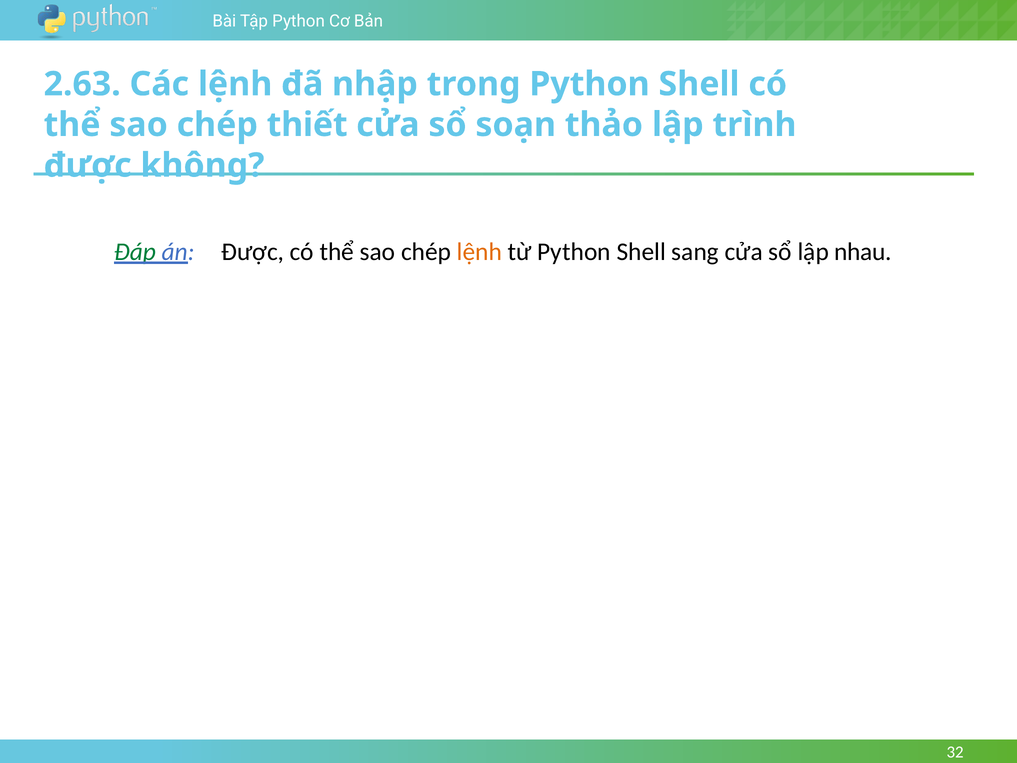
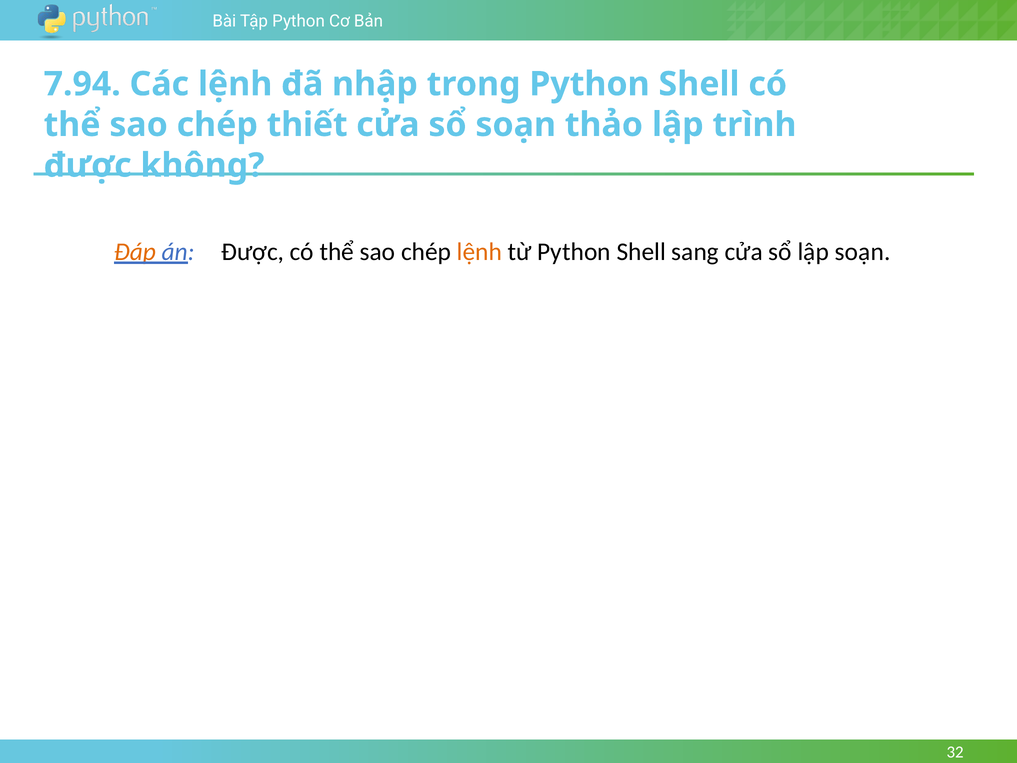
2.63: 2.63 -> 7.94
Đáp colour: green -> orange
lập nhau: nhau -> soạn
